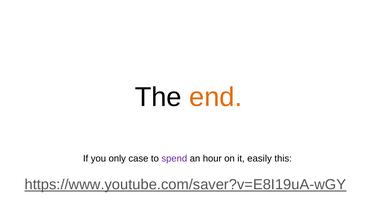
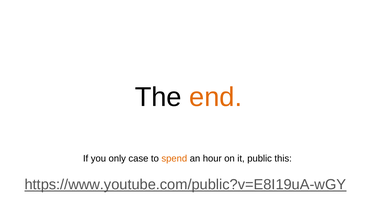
spend colour: purple -> orange
easily: easily -> public
https://www.youtube.com/saver?v=E8I19uA-wGY: https://www.youtube.com/saver?v=E8I19uA-wGY -> https://www.youtube.com/public?v=E8I19uA-wGY
